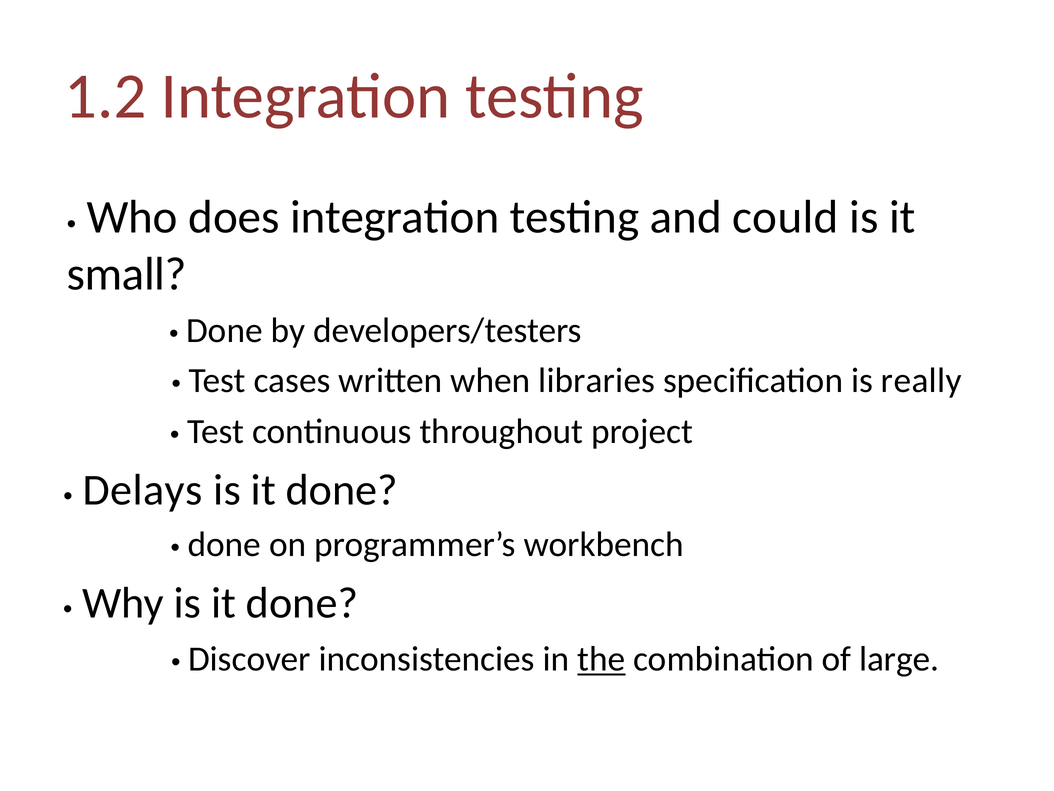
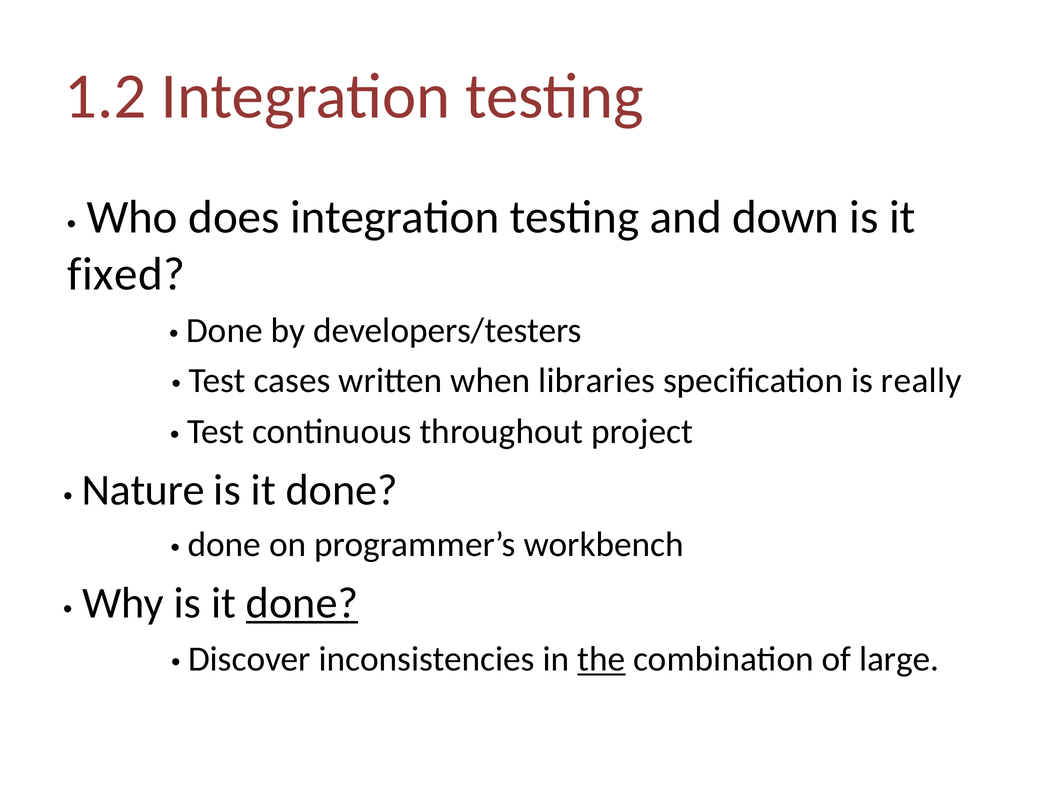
could: could -> down
small: small -> fixed
Delays: Delays -> Nature
done at (302, 603) underline: none -> present
